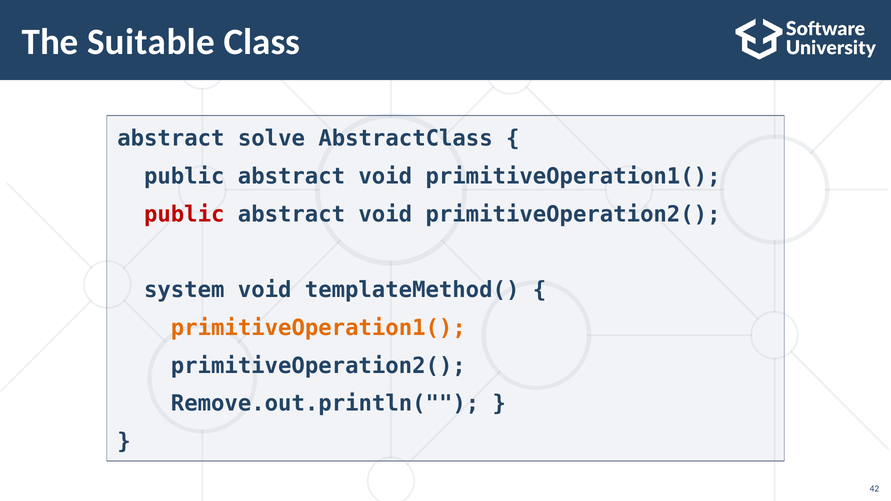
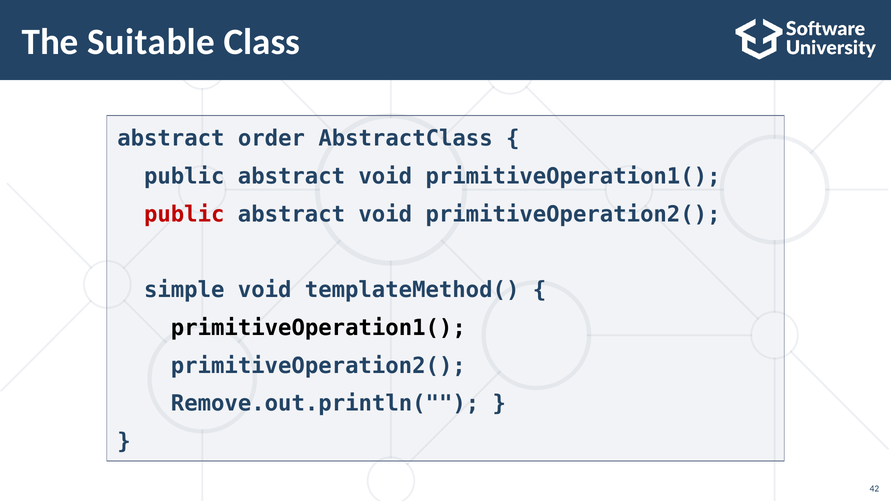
solve: solve -> order
system: system -> simple
primitiveOperation1( at (318, 328) colour: orange -> black
